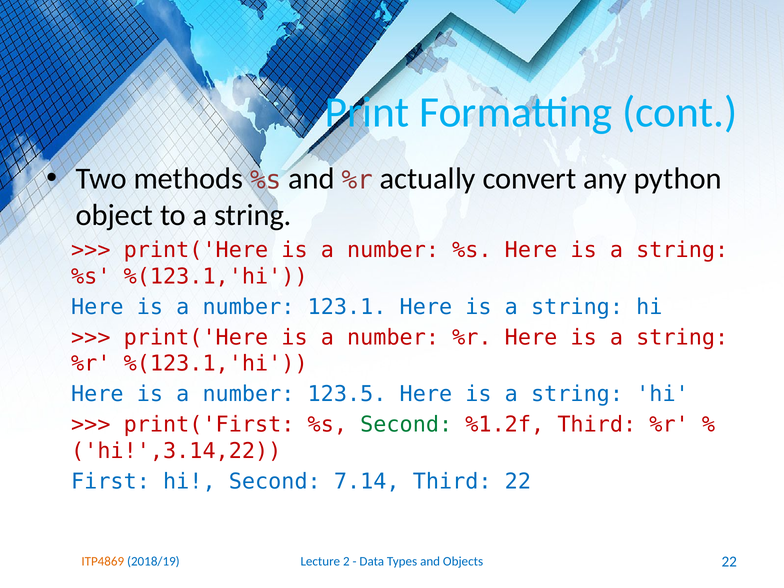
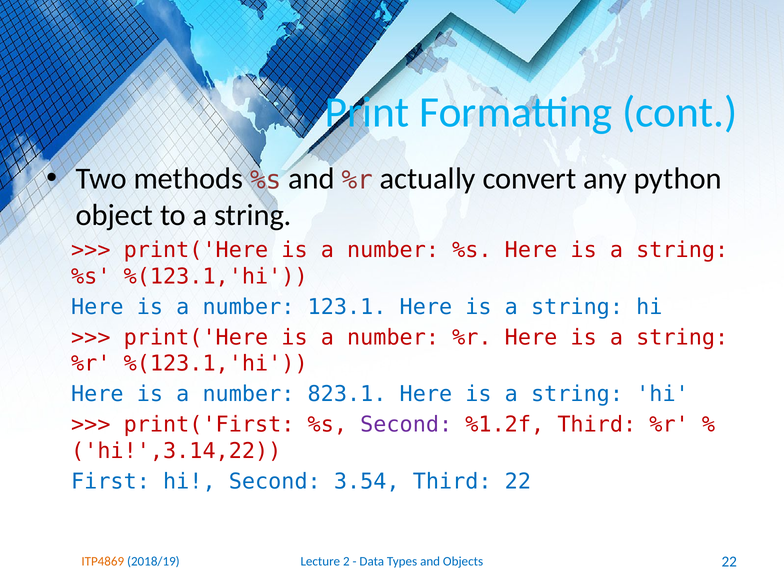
123.5: 123.5 -> 823.1
Second at (406, 425) colour: green -> purple
7.14: 7.14 -> 3.54
